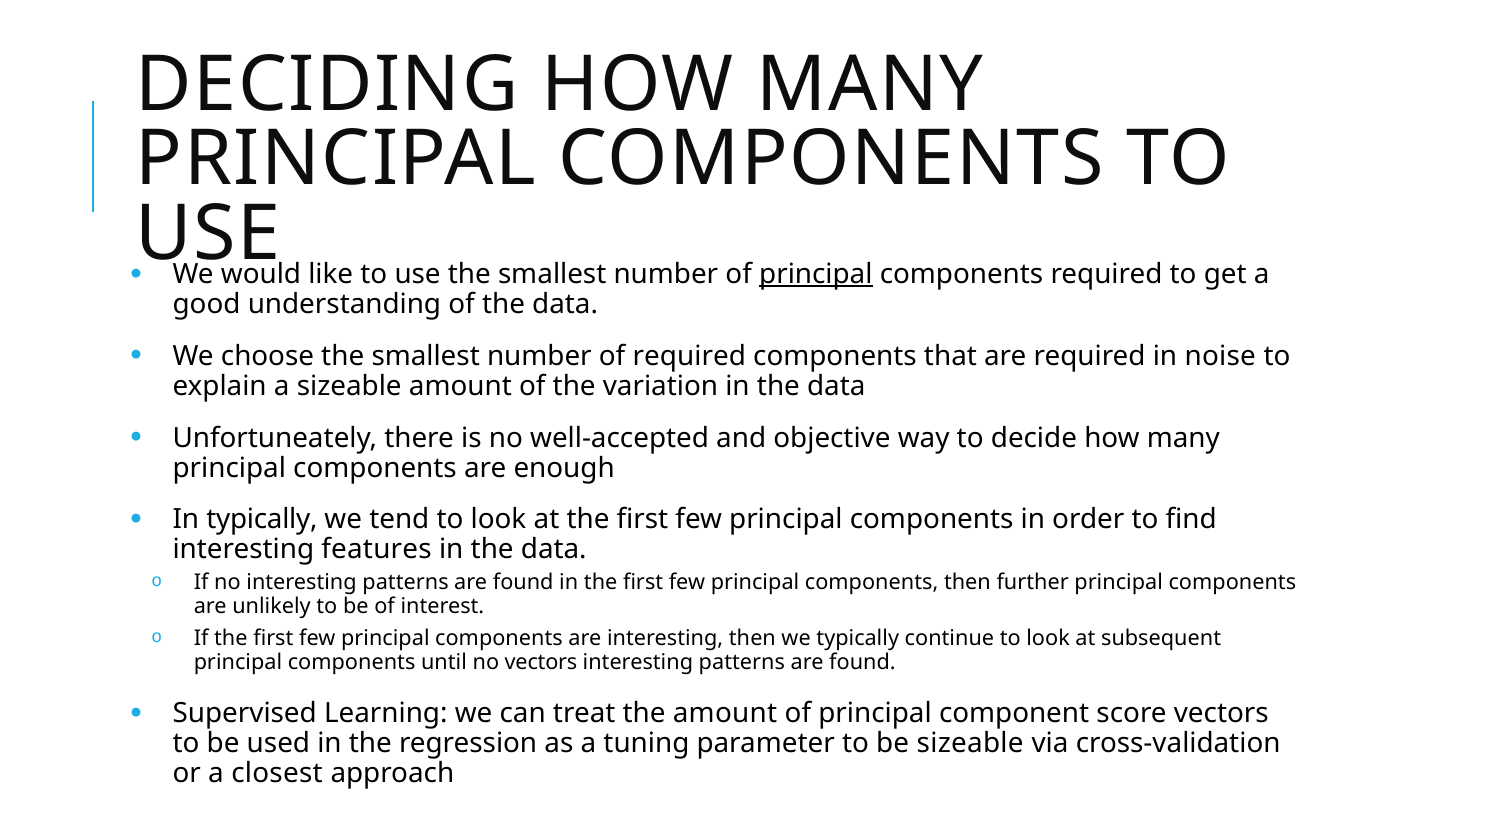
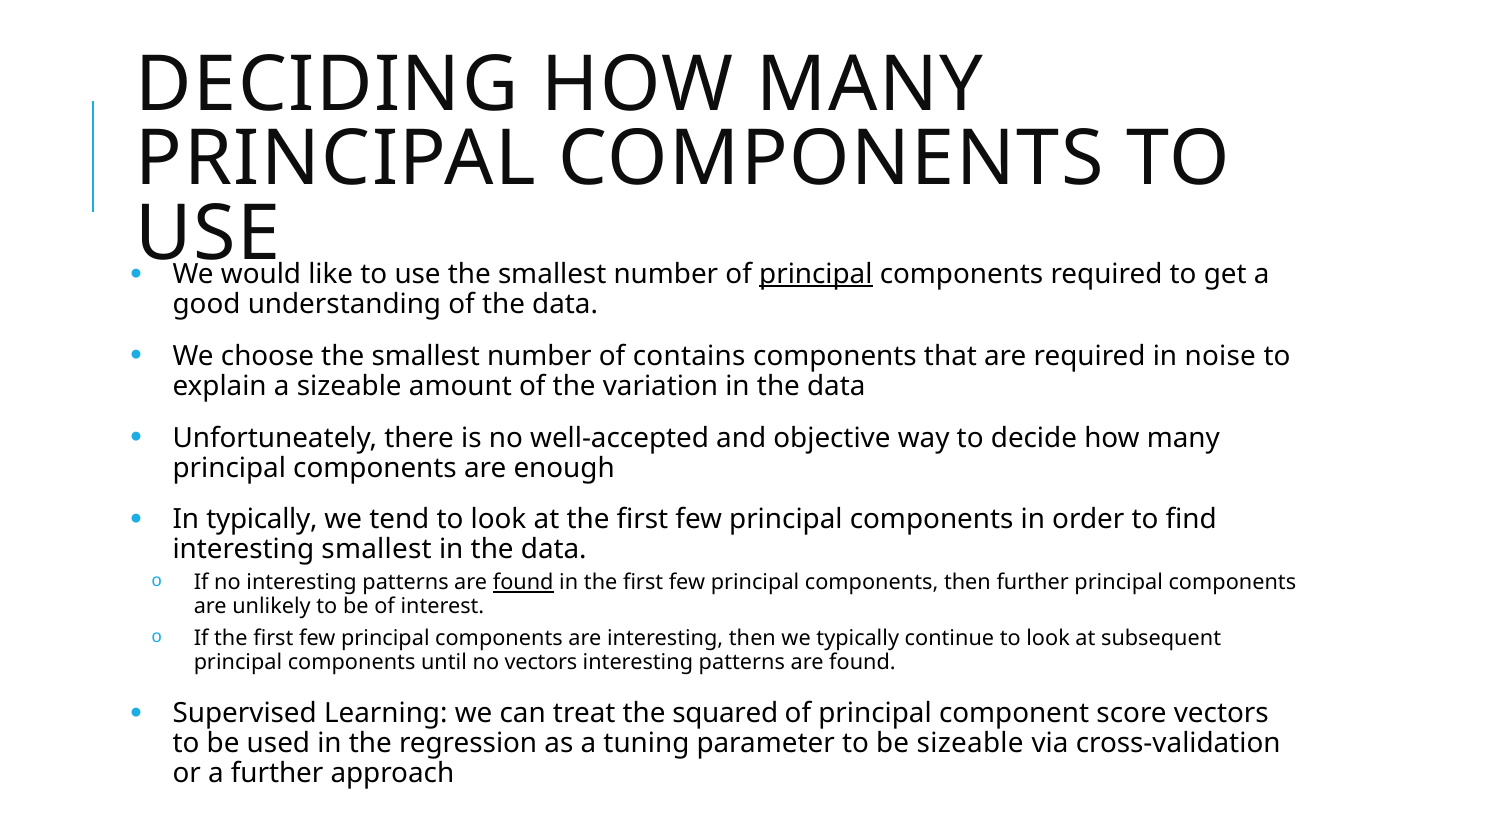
of required: required -> contains
interesting features: features -> smallest
found at (523, 583) underline: none -> present
the amount: amount -> squared
a closest: closest -> further
